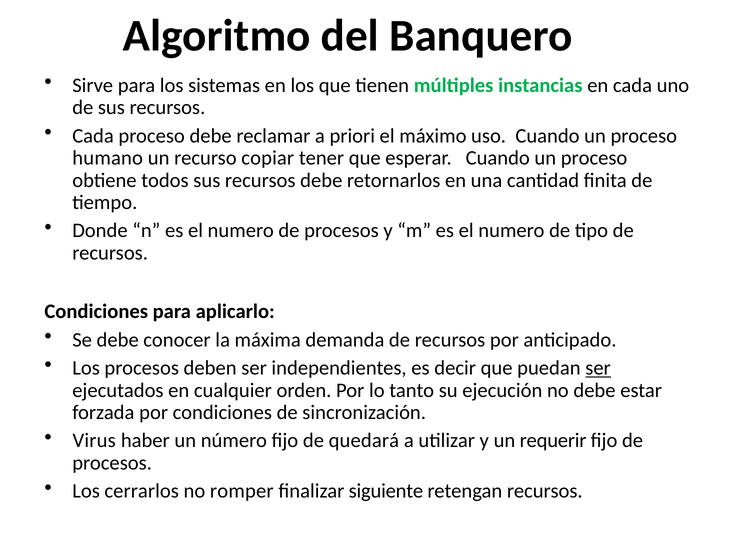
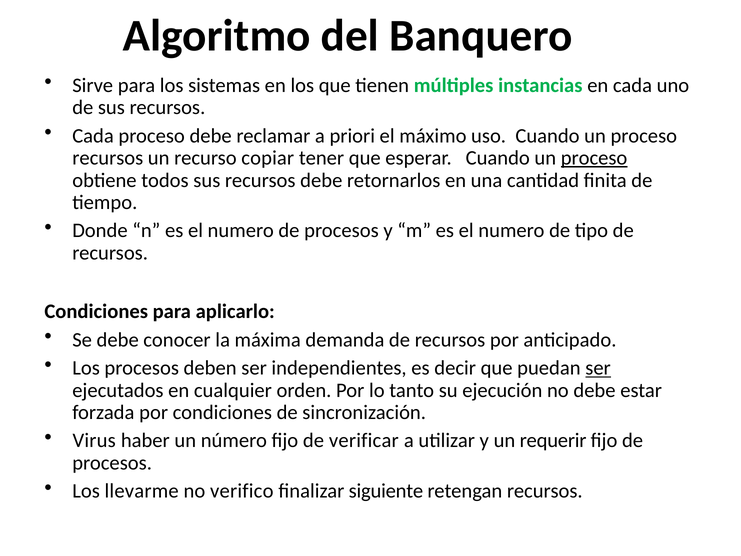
humano at (108, 158): humano -> recursos
proceso at (594, 158) underline: none -> present
quedará: quedará -> verificar
cerrarlos: cerrarlos -> llevarme
romper: romper -> verifico
